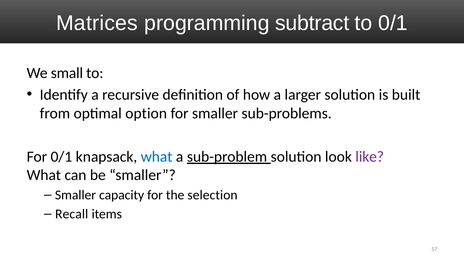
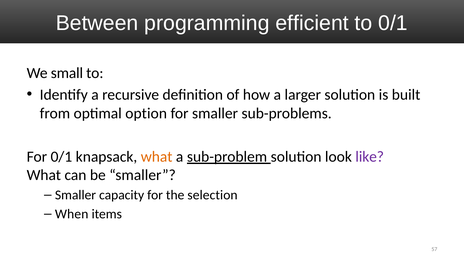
Matrices: Matrices -> Between
subtract: subtract -> efficient
what at (157, 157) colour: blue -> orange
Recall: Recall -> When
